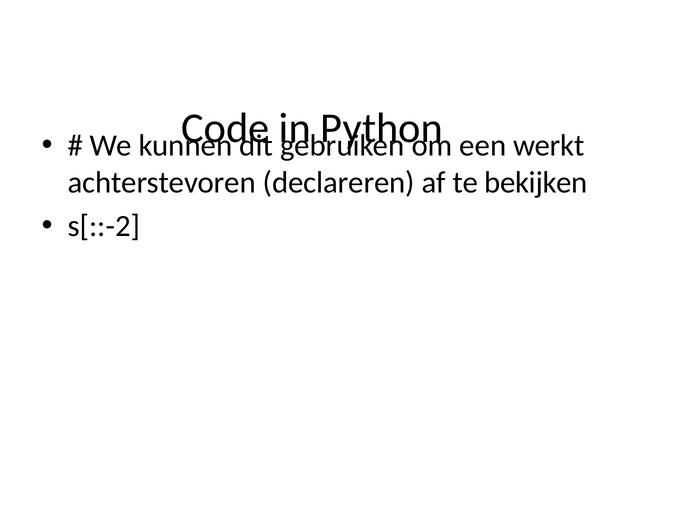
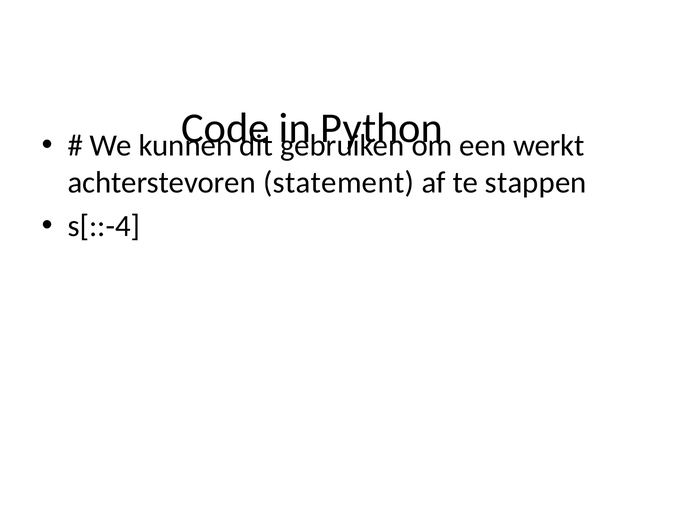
declareren: declareren -> statement
bekijken: bekijken -> stappen
s[::-2: s[::-2 -> s[::-4
